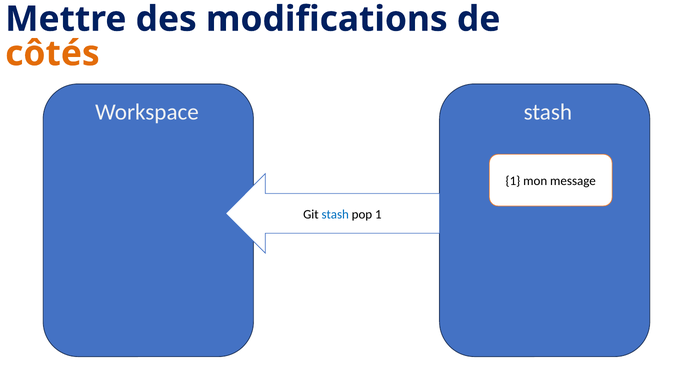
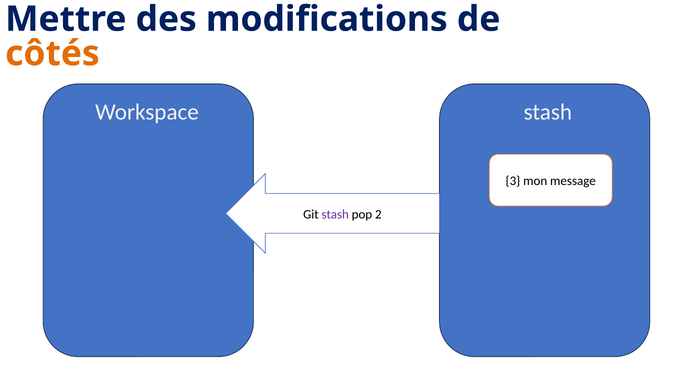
1 at (513, 181): 1 -> 3
stash at (335, 214) colour: blue -> purple
pop 1: 1 -> 2
